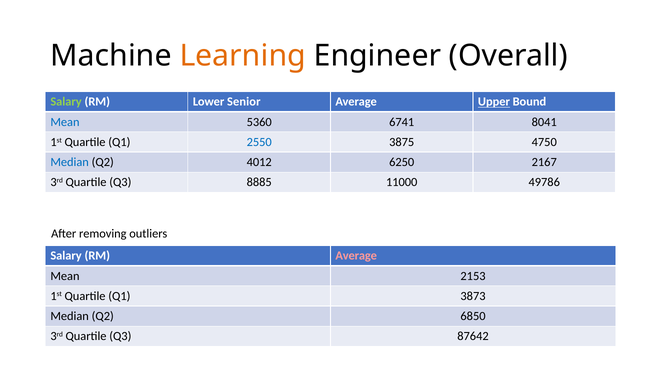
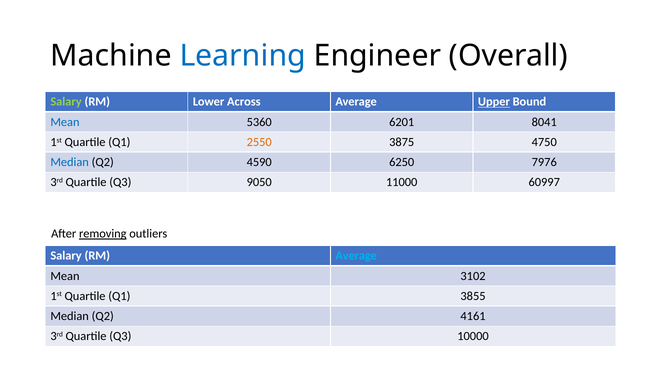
Learning colour: orange -> blue
Senior: Senior -> Across
6741: 6741 -> 6201
2550 colour: blue -> orange
4012: 4012 -> 4590
2167: 2167 -> 7976
8885: 8885 -> 9050
49786: 49786 -> 60997
removing underline: none -> present
Average at (356, 256) colour: pink -> light blue
2153: 2153 -> 3102
3873: 3873 -> 3855
6850: 6850 -> 4161
87642: 87642 -> 10000
